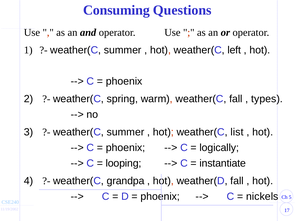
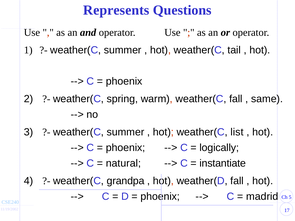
Consuming: Consuming -> Represents
left: left -> tail
types: types -> same
looping: looping -> natural
nickels: nickels -> madrid
